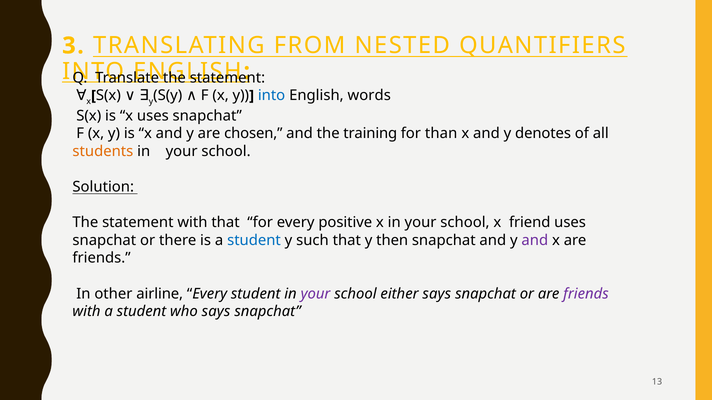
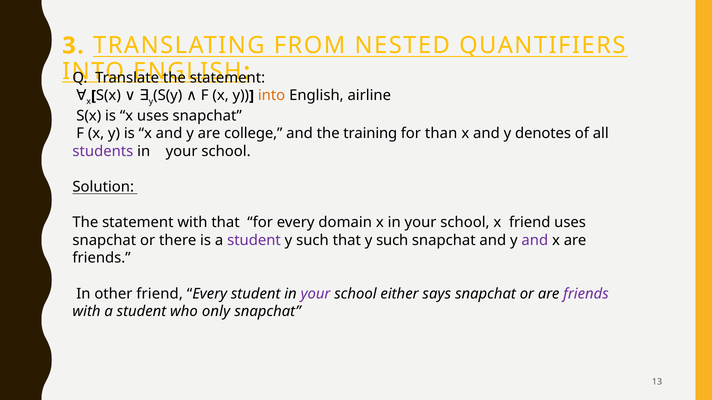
into at (272, 96) colour: blue -> orange
words: words -> airline
chosen: chosen -> college
students colour: orange -> purple
positive: positive -> domain
student at (254, 241) colour: blue -> purple
that y then: then -> such
other airline: airline -> friend
who says: says -> only
